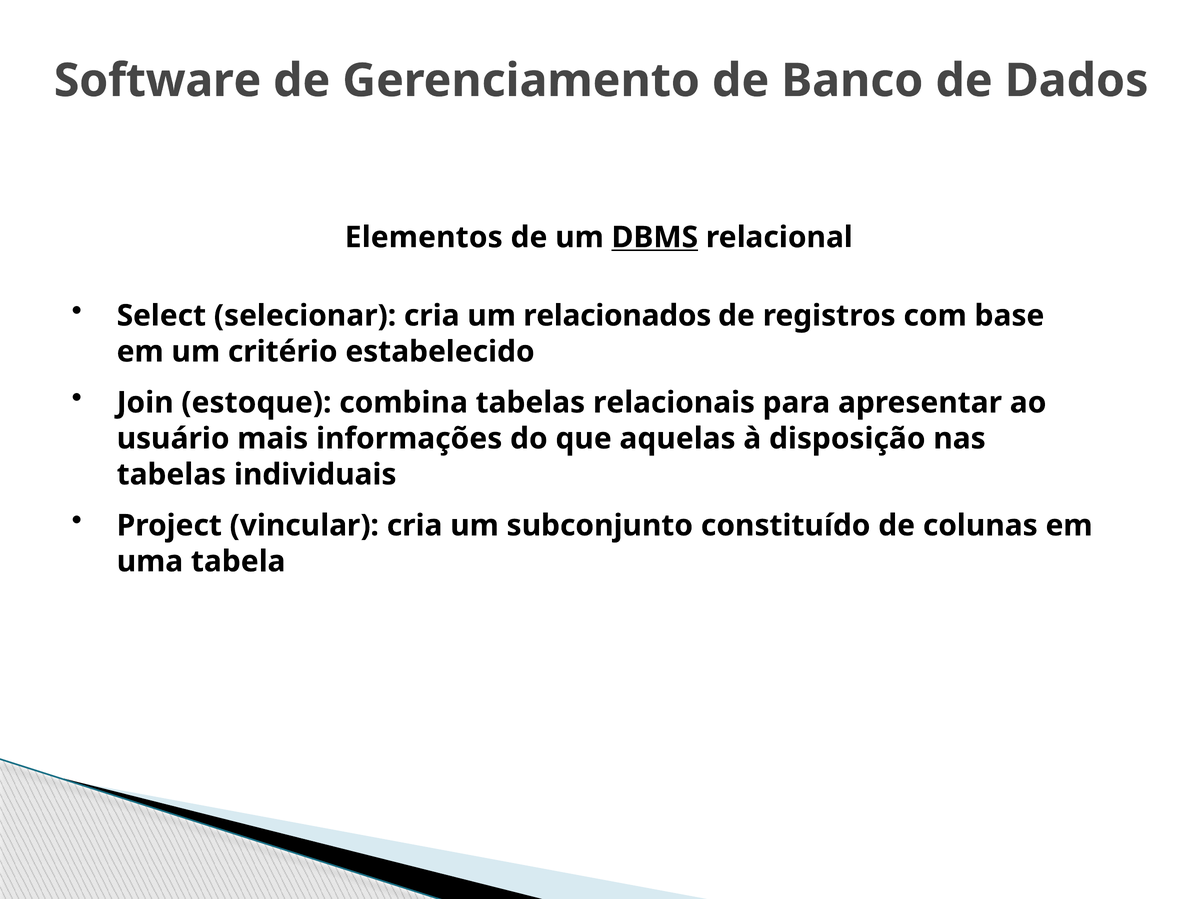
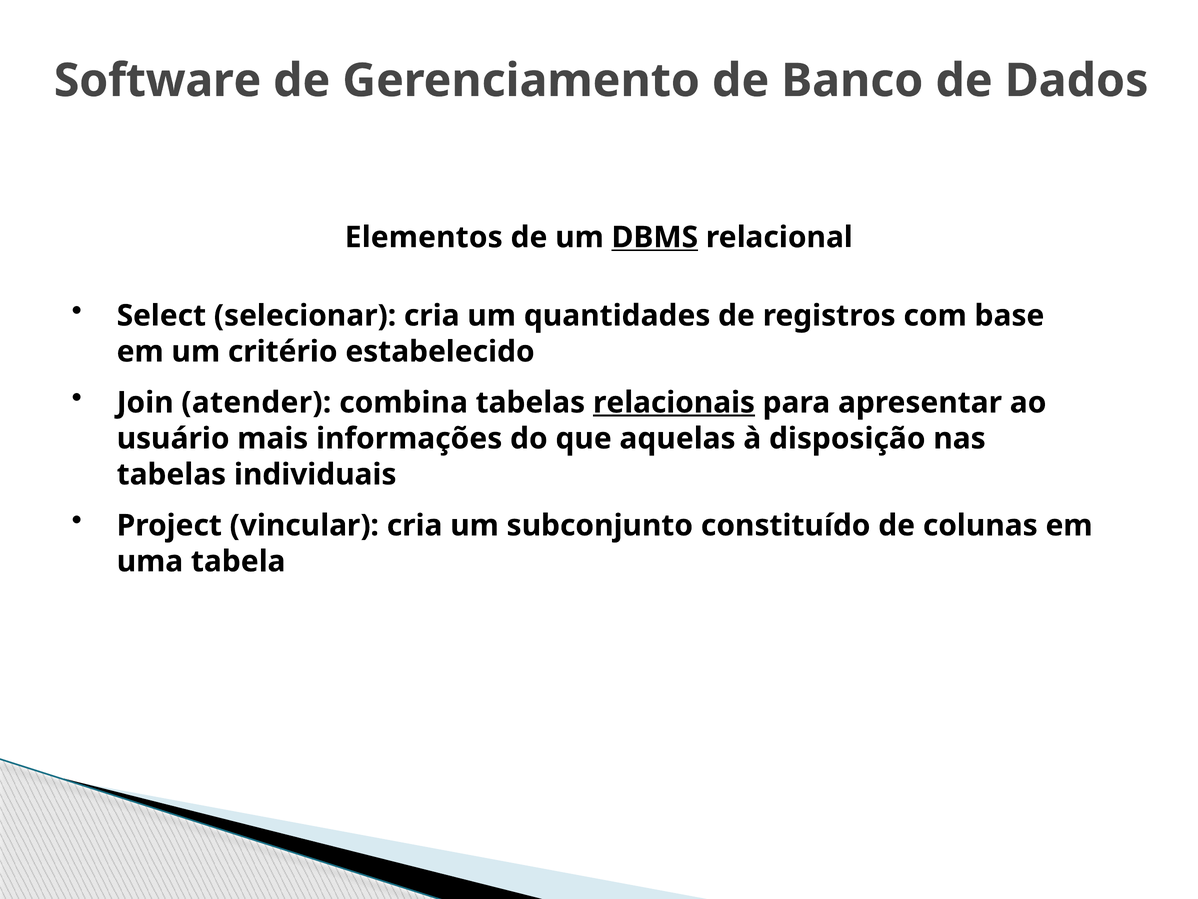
relacionados: relacionados -> quantidades
estoque: estoque -> atender
relacionais underline: none -> present
